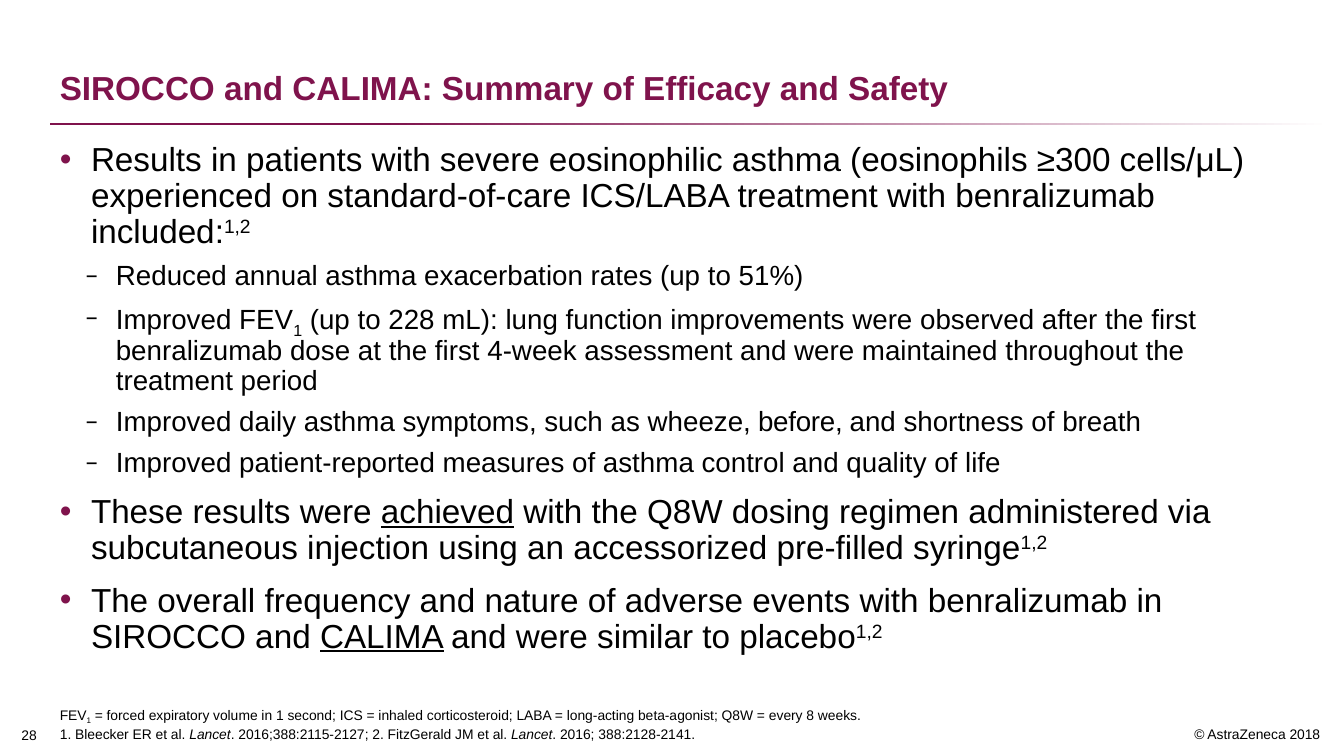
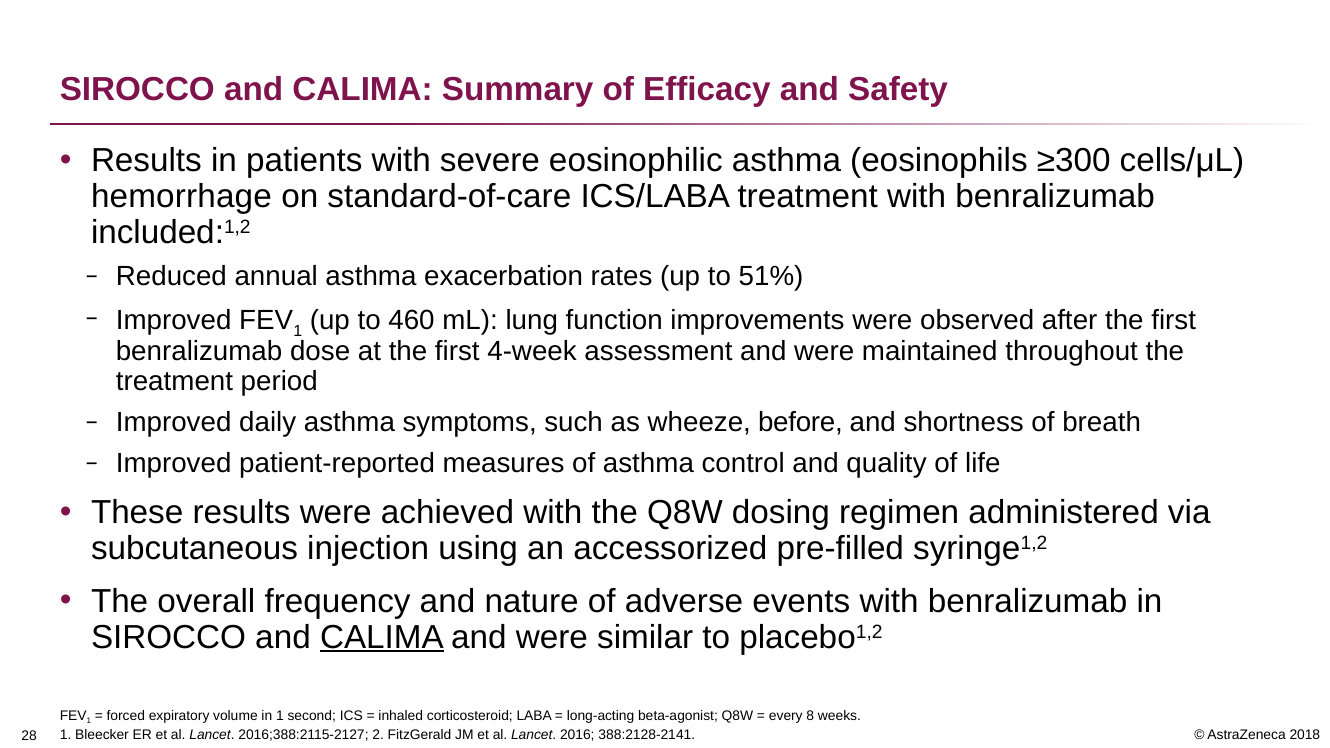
experienced: experienced -> hemorrhage
228: 228 -> 460
achieved underline: present -> none
